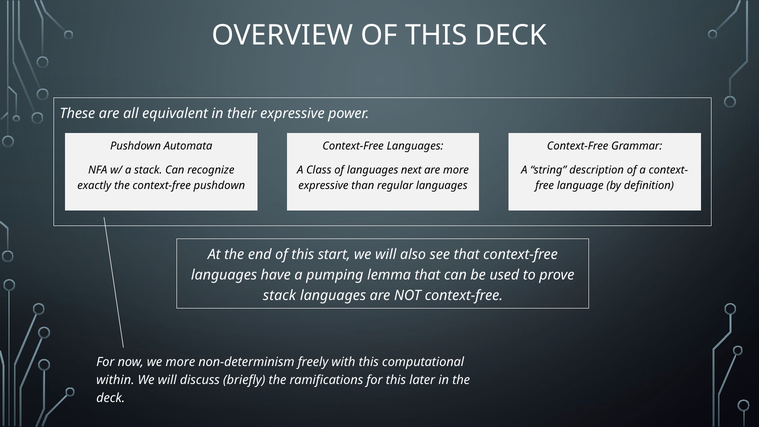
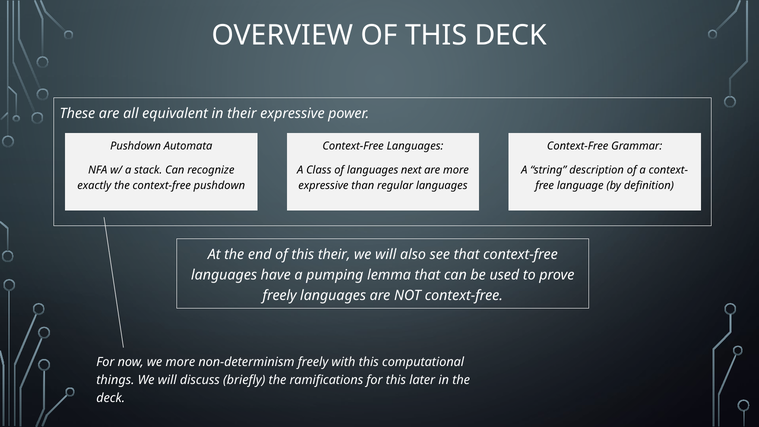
this start: start -> their
stack at (279, 296): stack -> freely
within: within -> things
